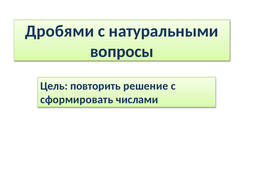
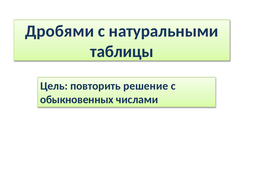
вопросы: вопросы -> таблицы
сформировать: сформировать -> обыкновенных
